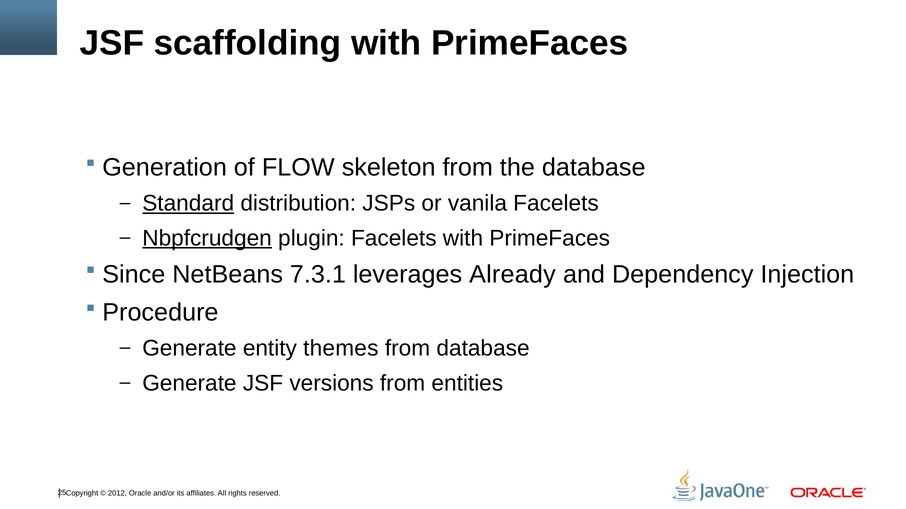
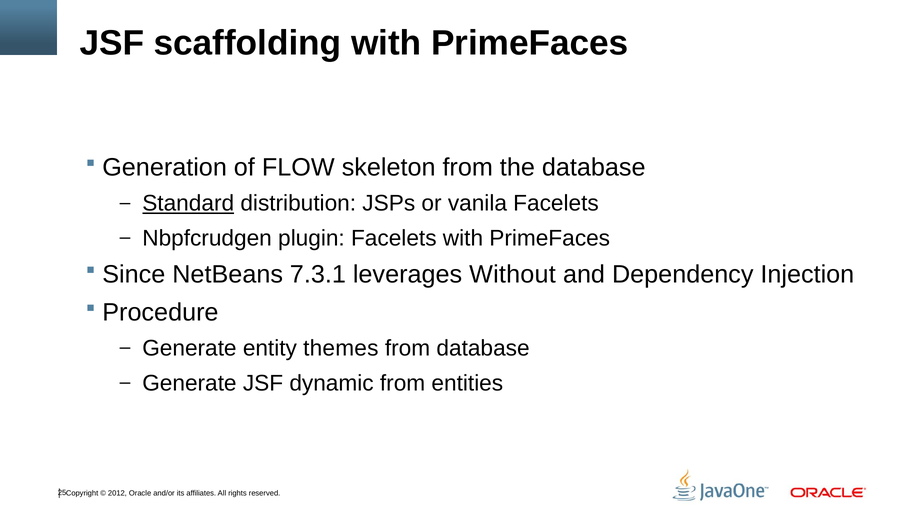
Nbpfcrudgen underline: present -> none
Already: Already -> Without
versions: versions -> dynamic
